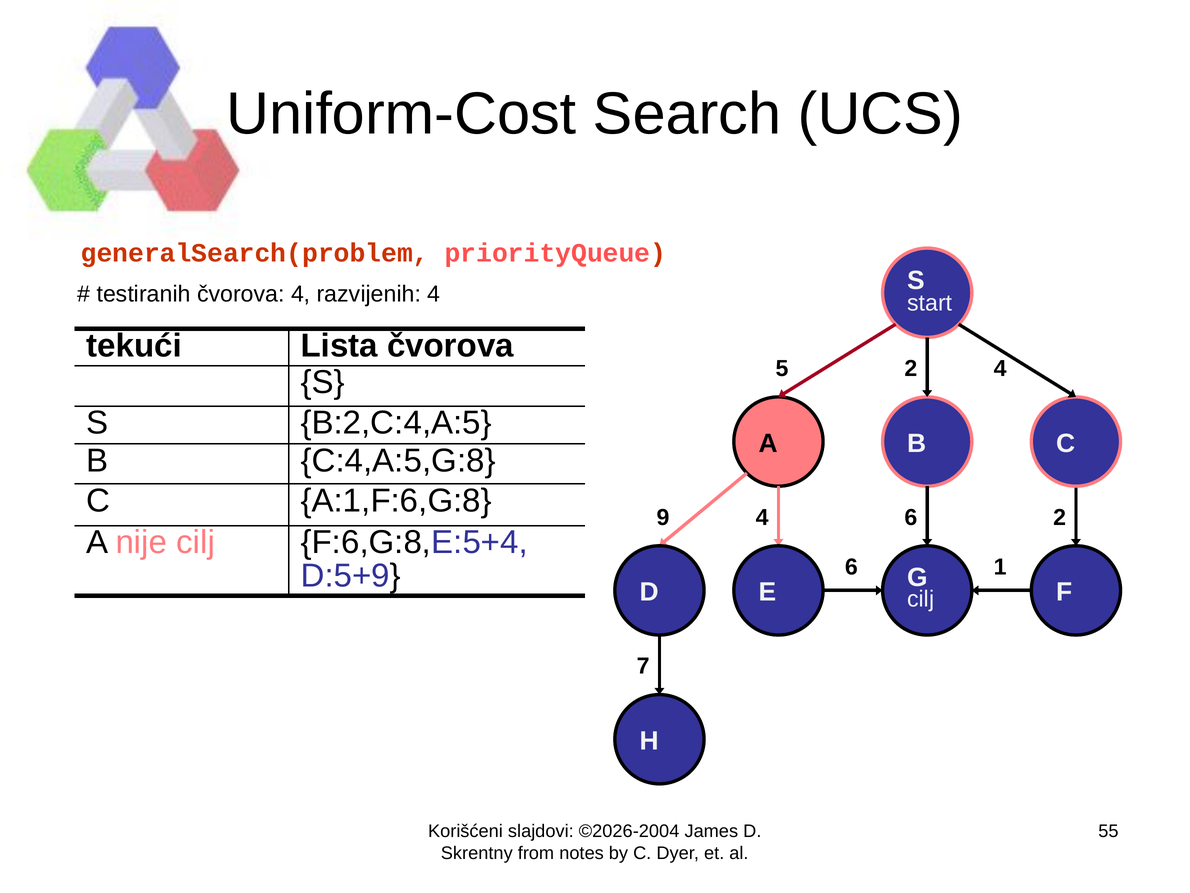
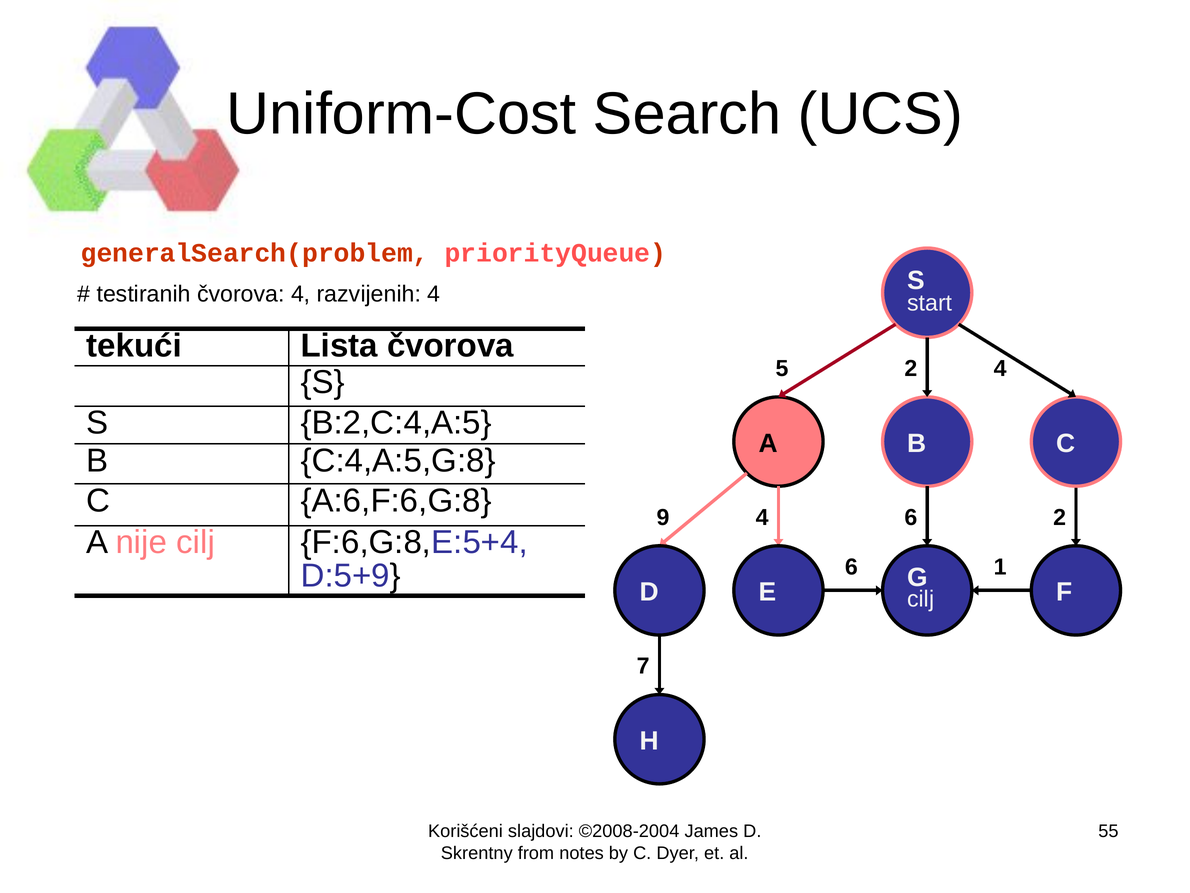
A:1,F:6,G:8: A:1,F:6,G:8 -> A:6,F:6,G:8
©2026-2004: ©2026-2004 -> ©2008-2004
